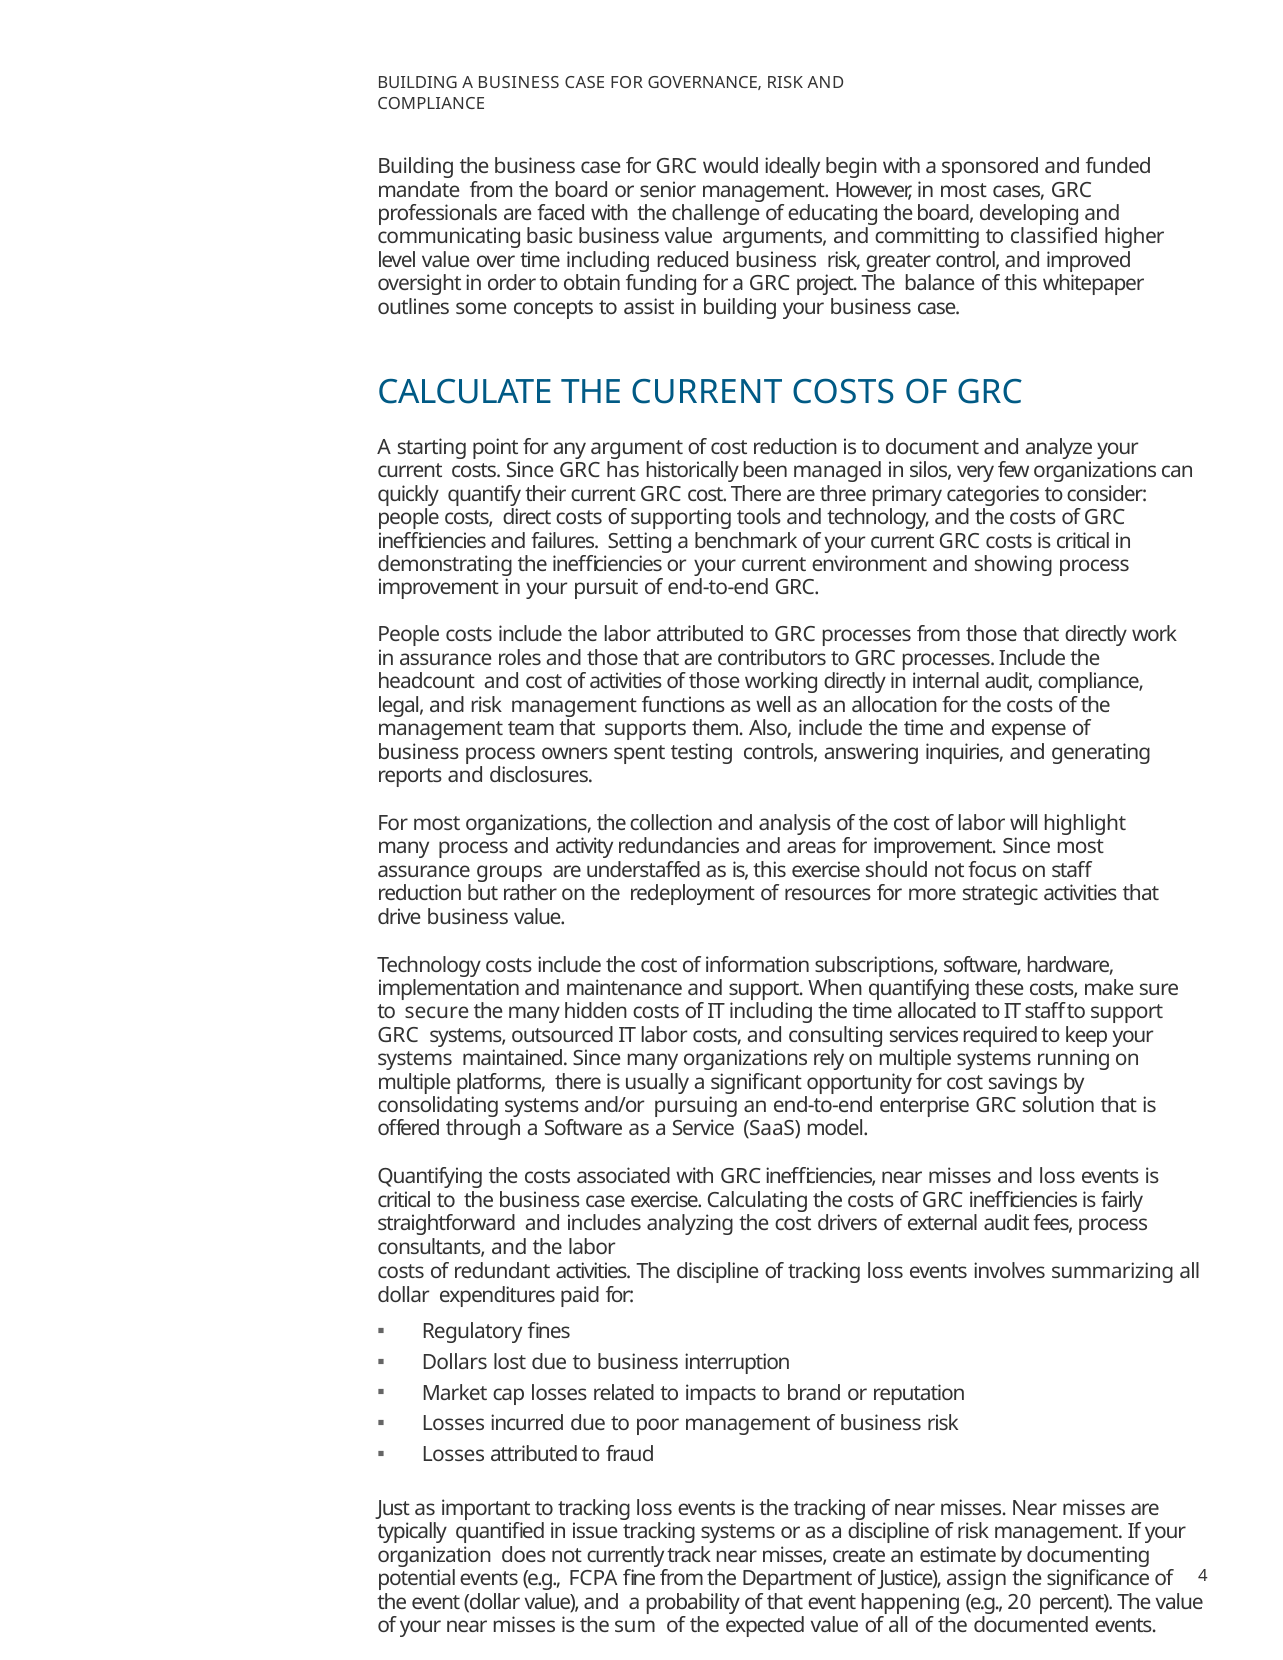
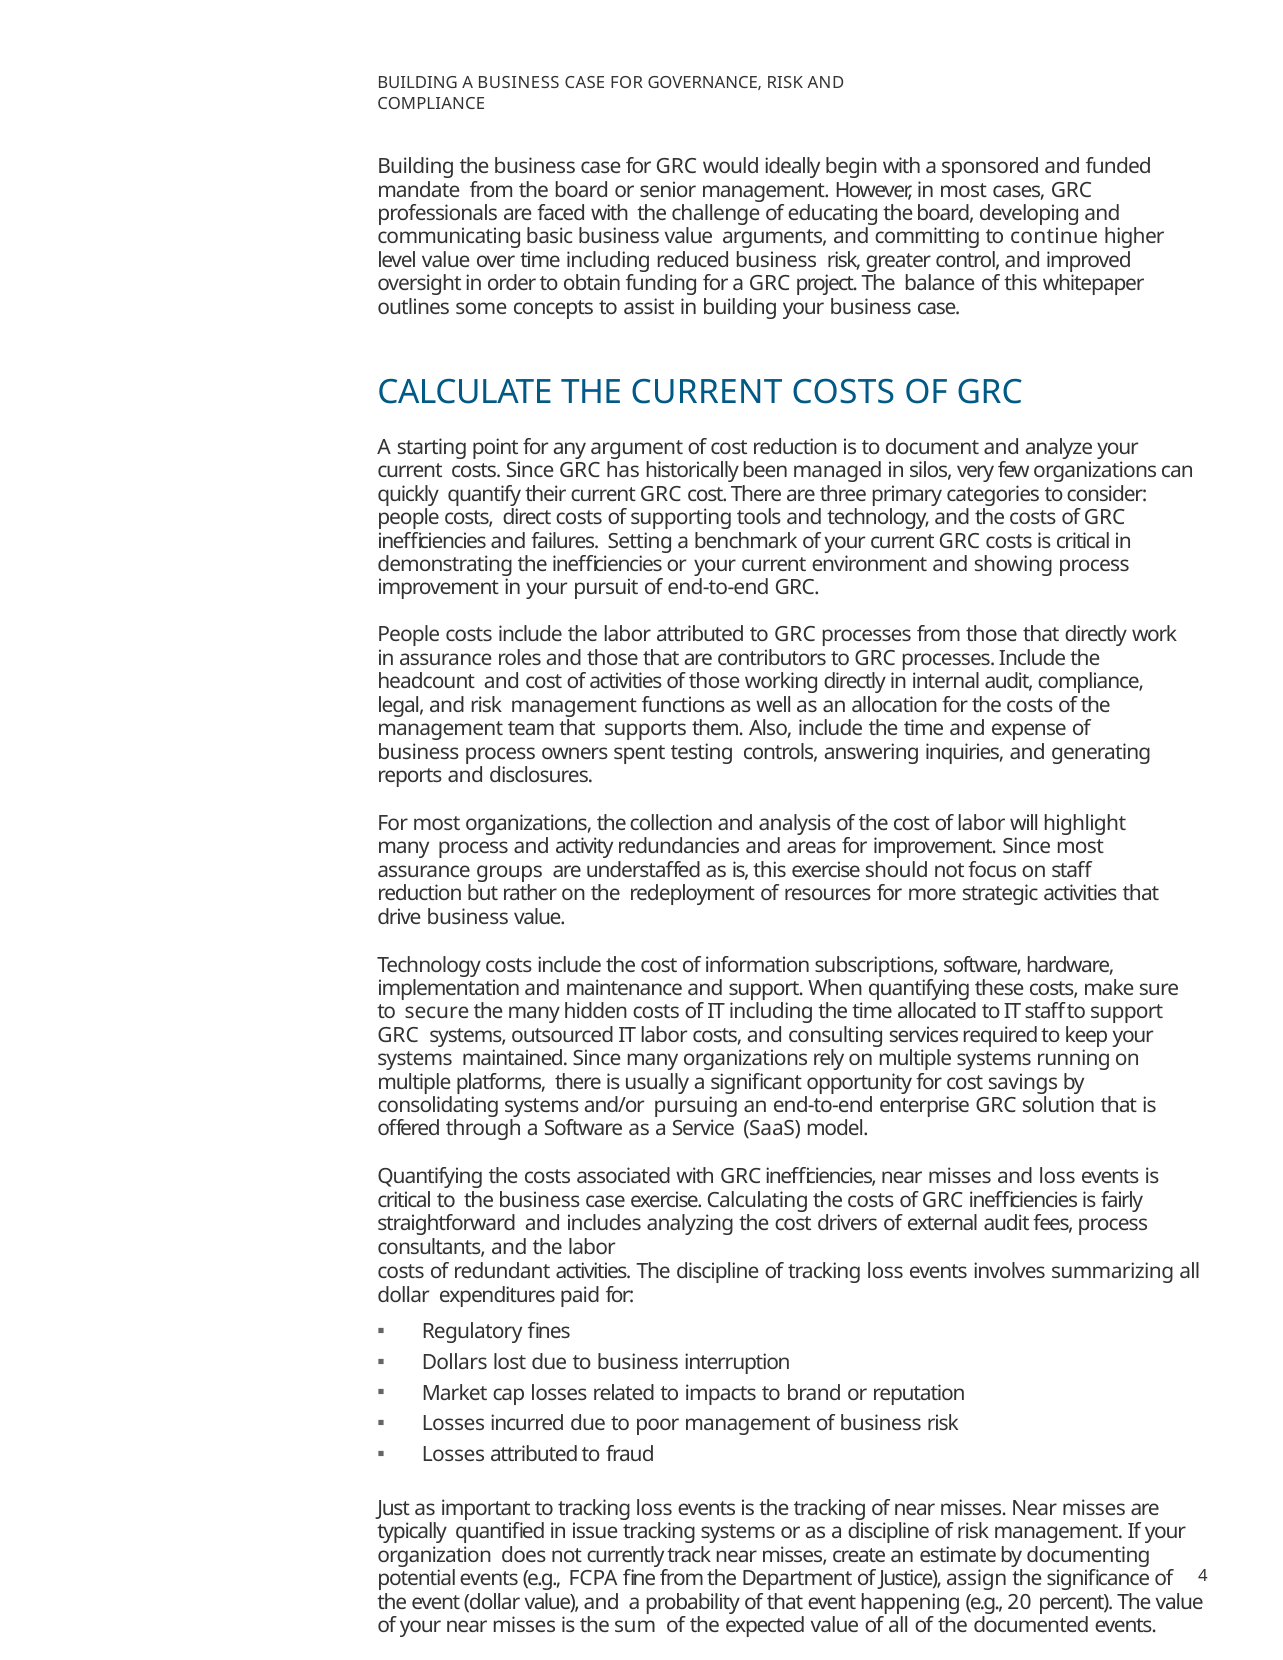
classified: classified -> continue
